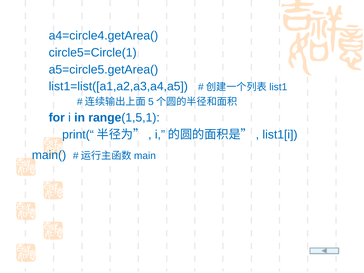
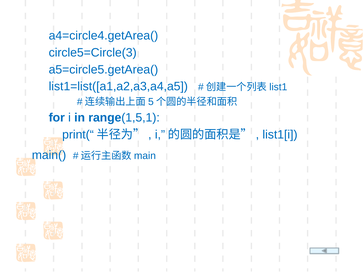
circle5=Circle(1: circle5=Circle(1 -> circle5=Circle(3
